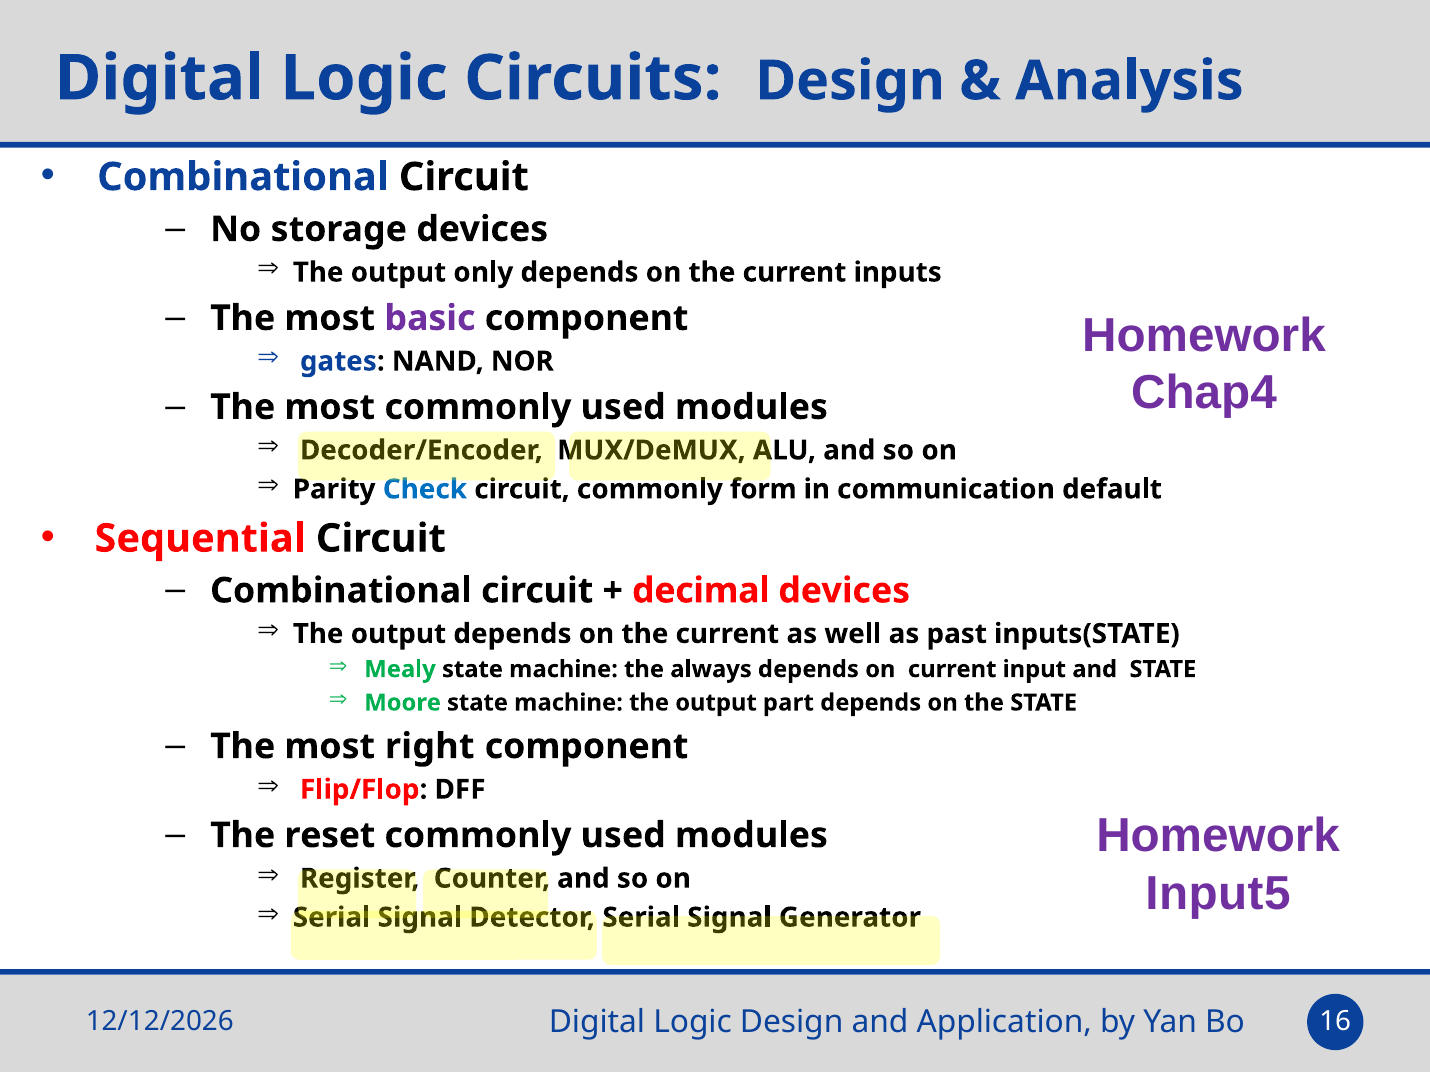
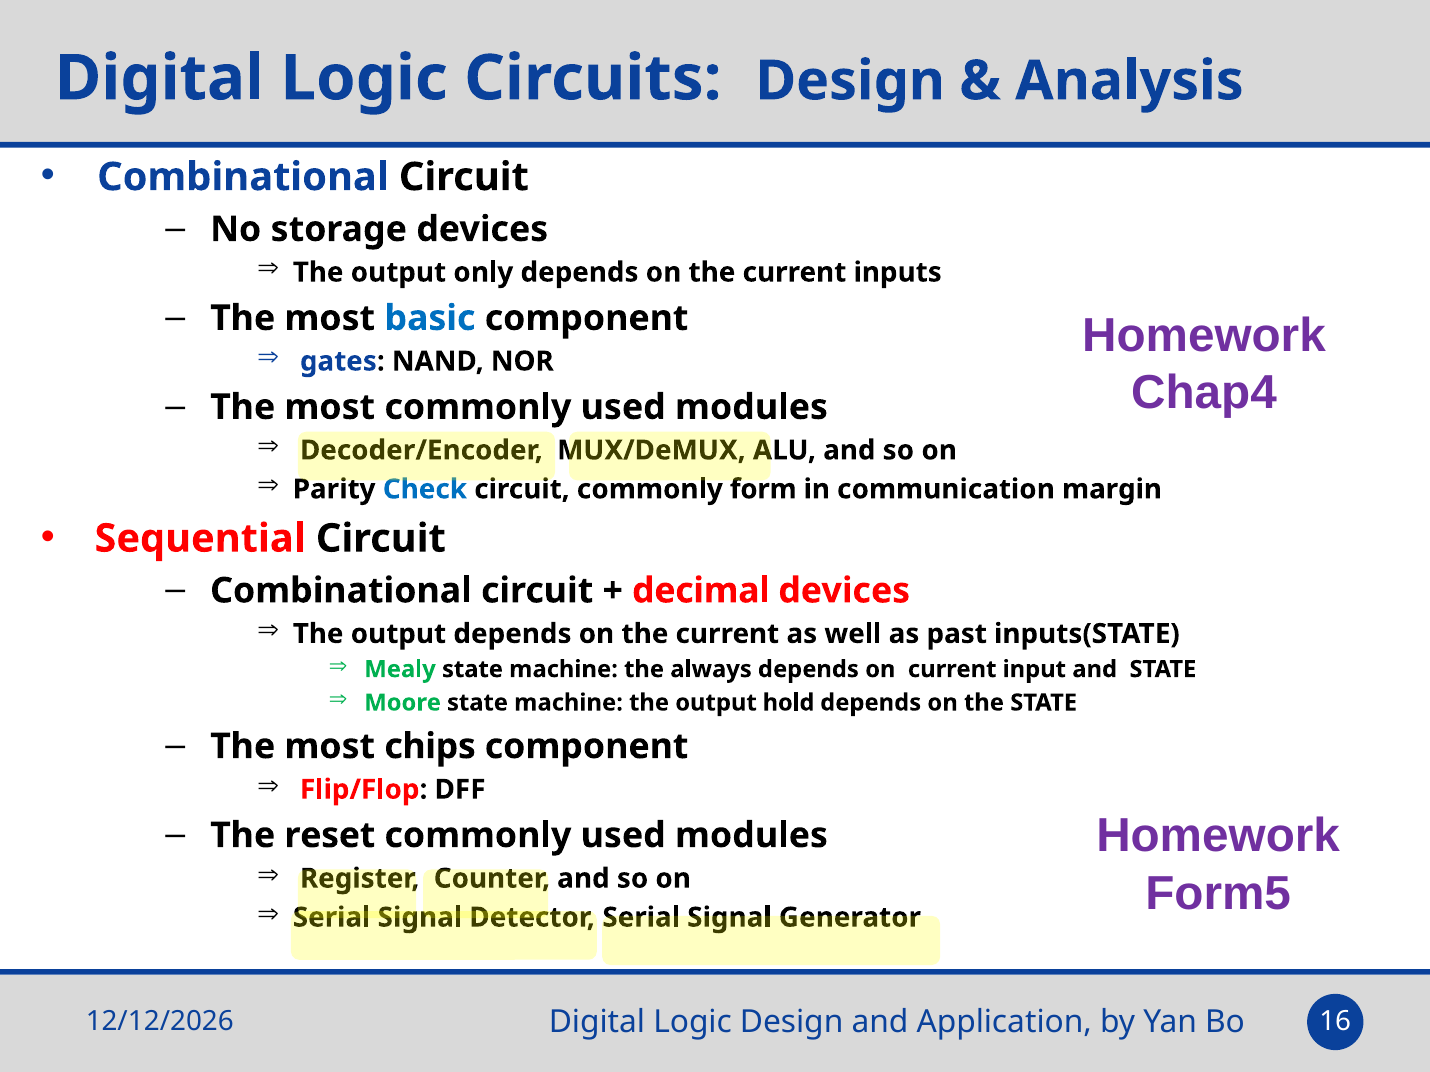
basic colour: purple -> blue
default: default -> margin
part: part -> hold
right: right -> chips
Input5: Input5 -> Form5
